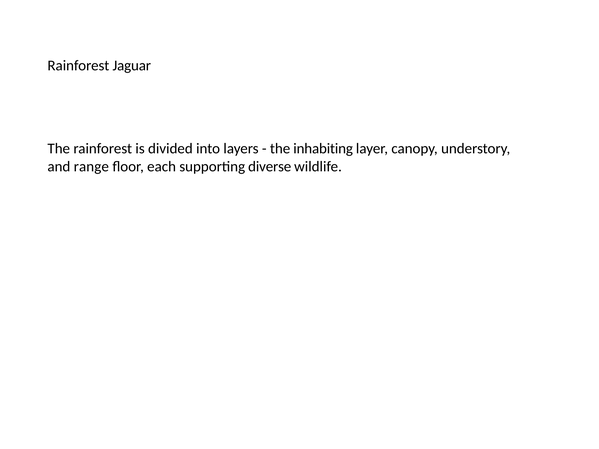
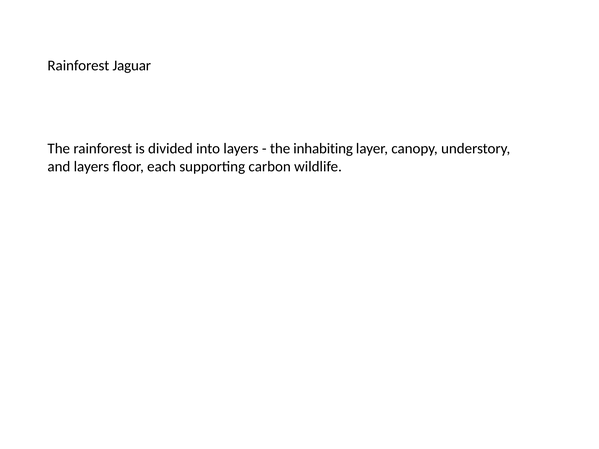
and range: range -> layers
diverse: diverse -> carbon
